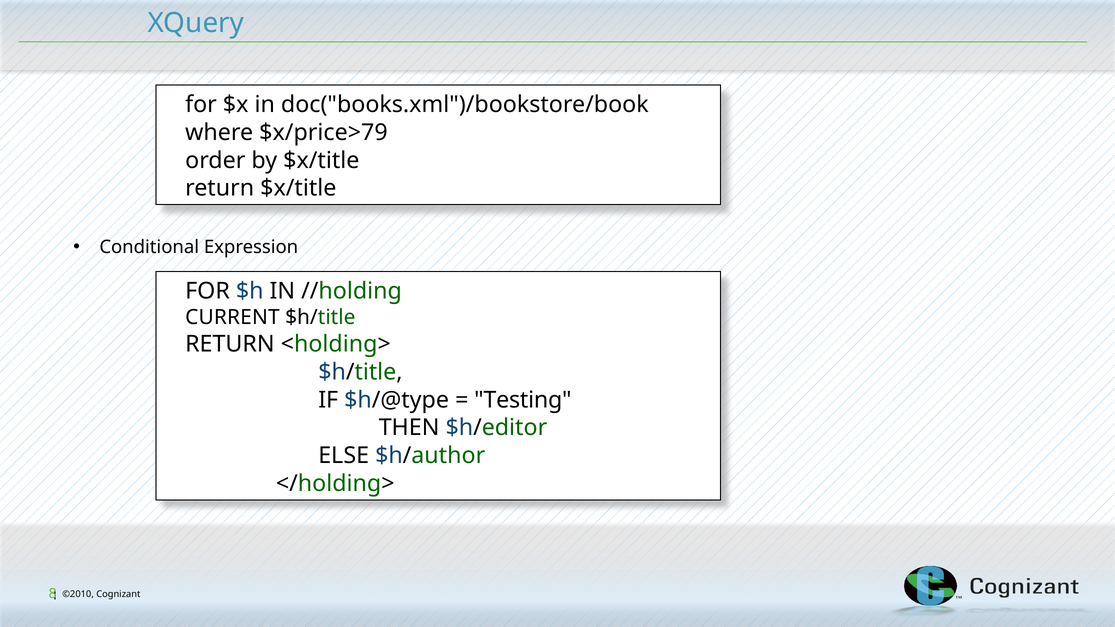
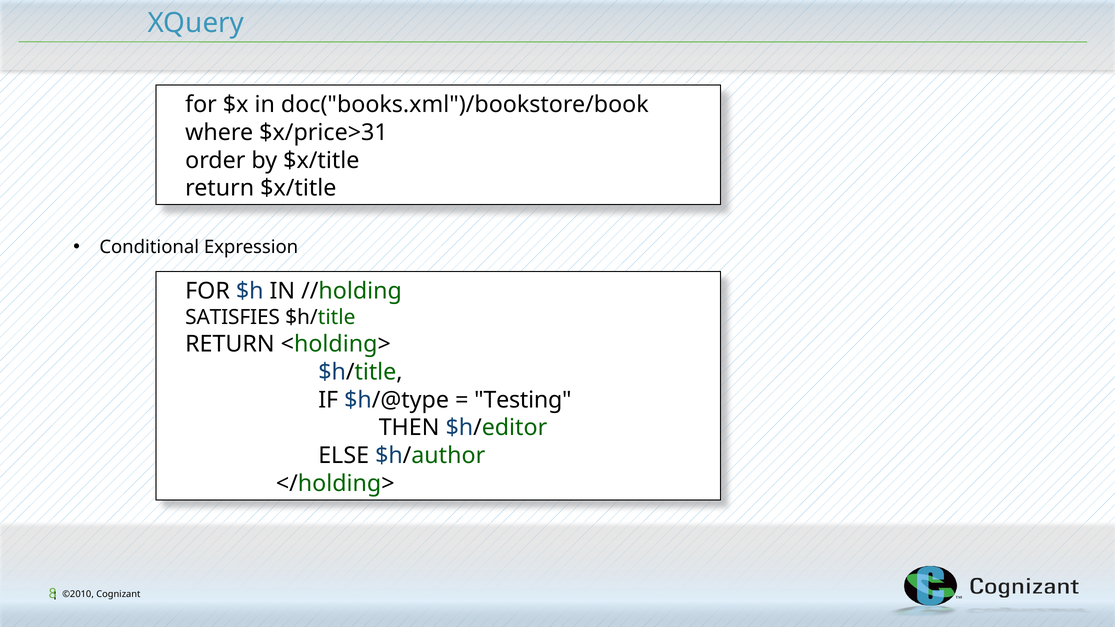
$x/price>79: $x/price>79 -> $x/price>31
CURRENT: CURRENT -> SATISFIES
